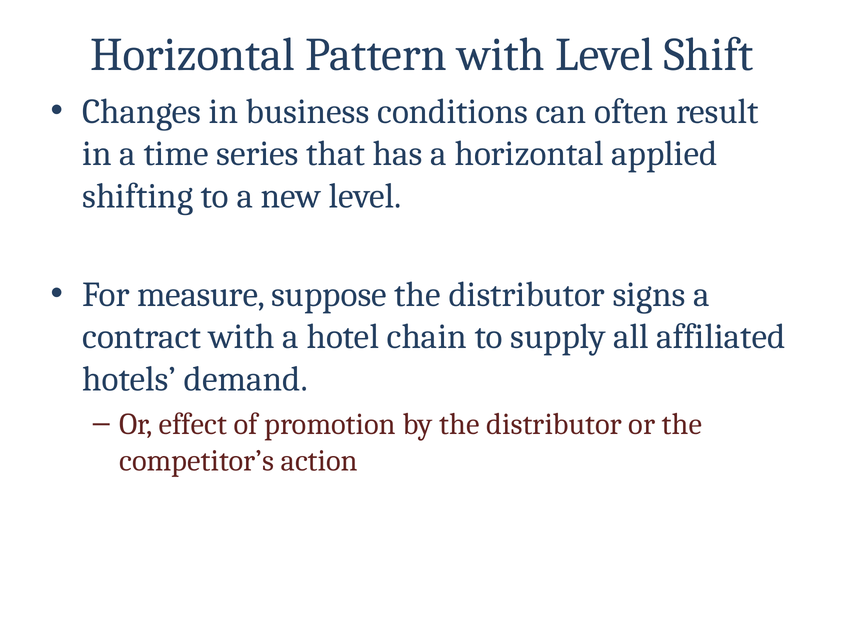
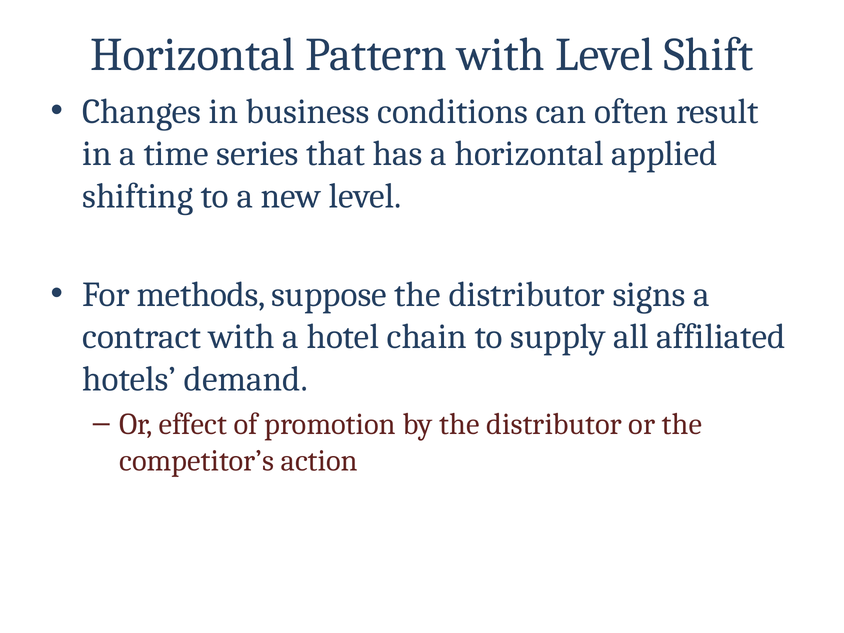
measure: measure -> methods
